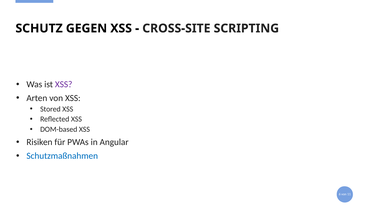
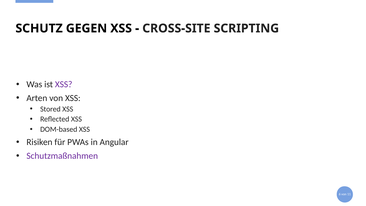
Schutzmaßnahmen colour: blue -> purple
